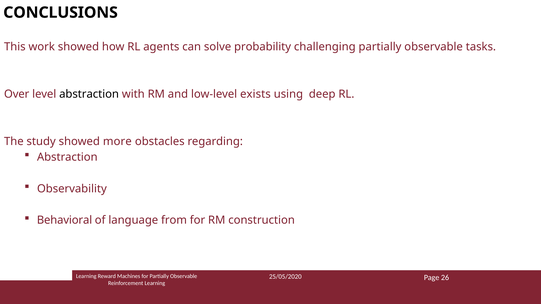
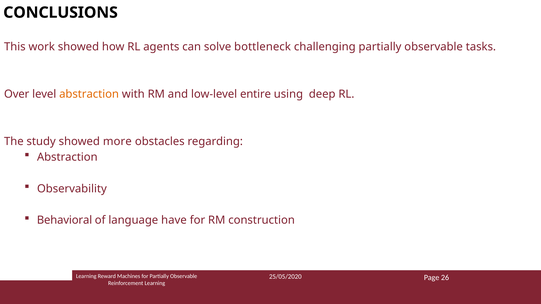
probability: probability -> bottleneck
abstraction at (89, 94) colour: black -> orange
exists: exists -> entire
from: from -> have
